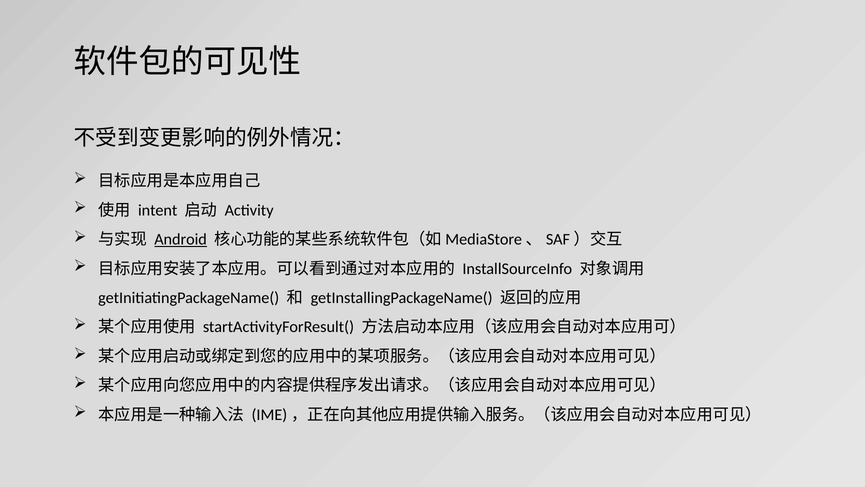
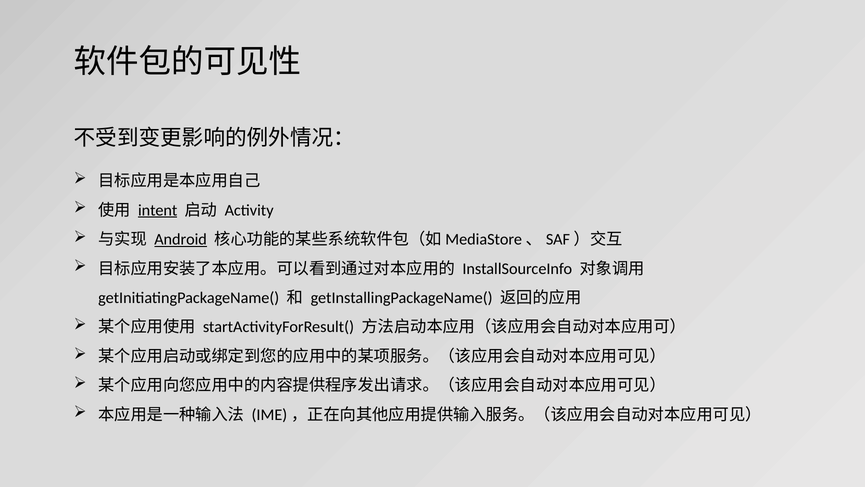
intent underline: none -> present
